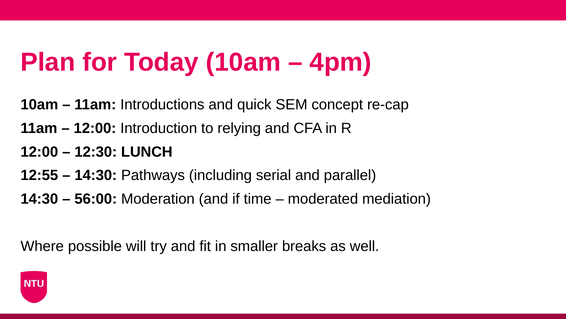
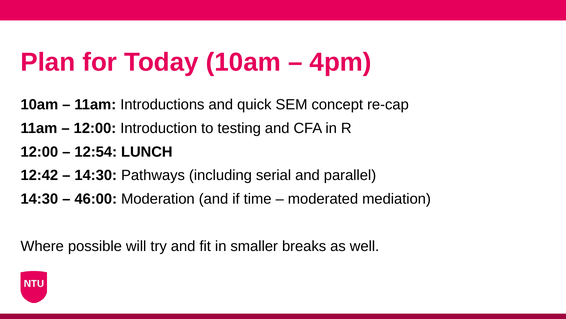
relying: relying -> testing
12:30: 12:30 -> 12:54
12:55: 12:55 -> 12:42
56:00: 56:00 -> 46:00
